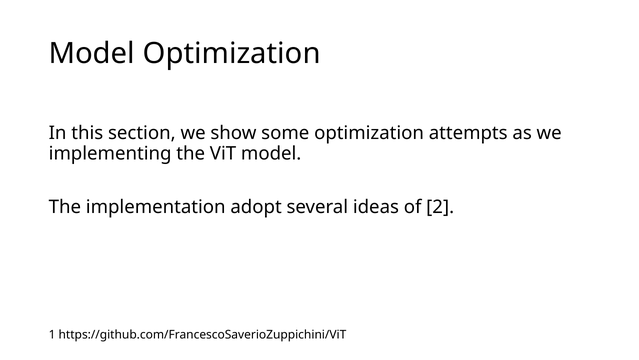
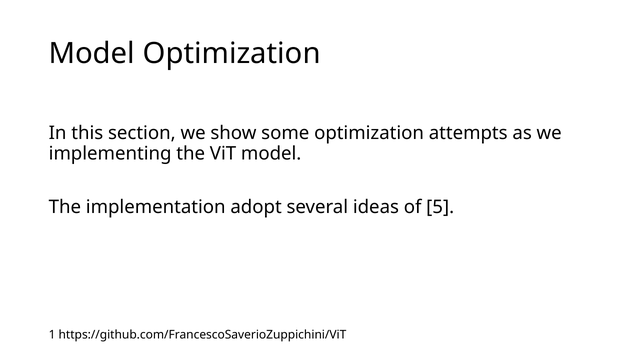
2: 2 -> 5
